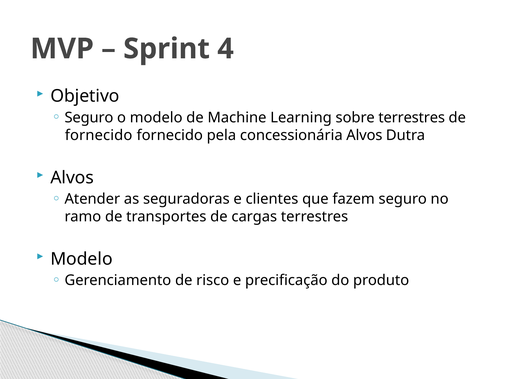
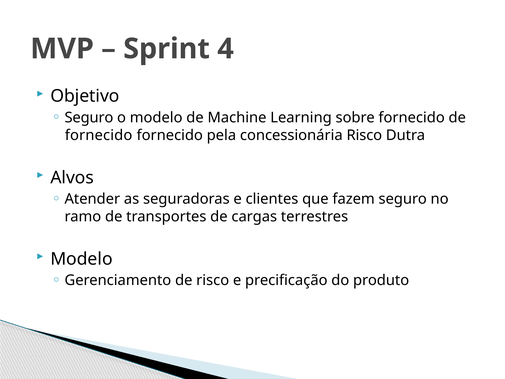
sobre terrestres: terrestres -> fornecido
concessionária Alvos: Alvos -> Risco
